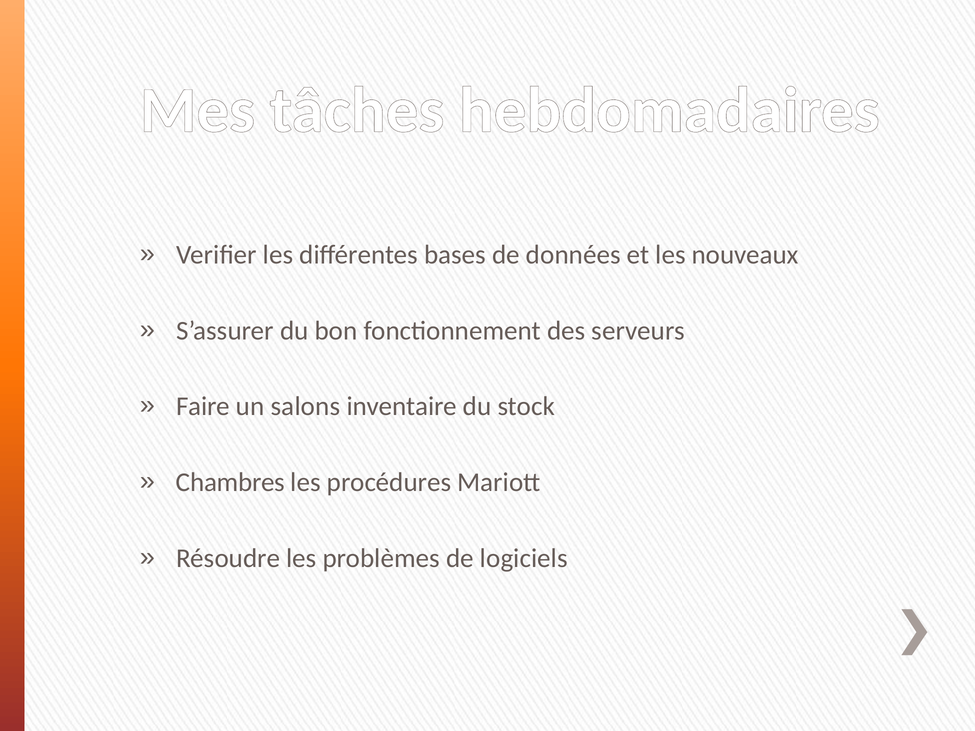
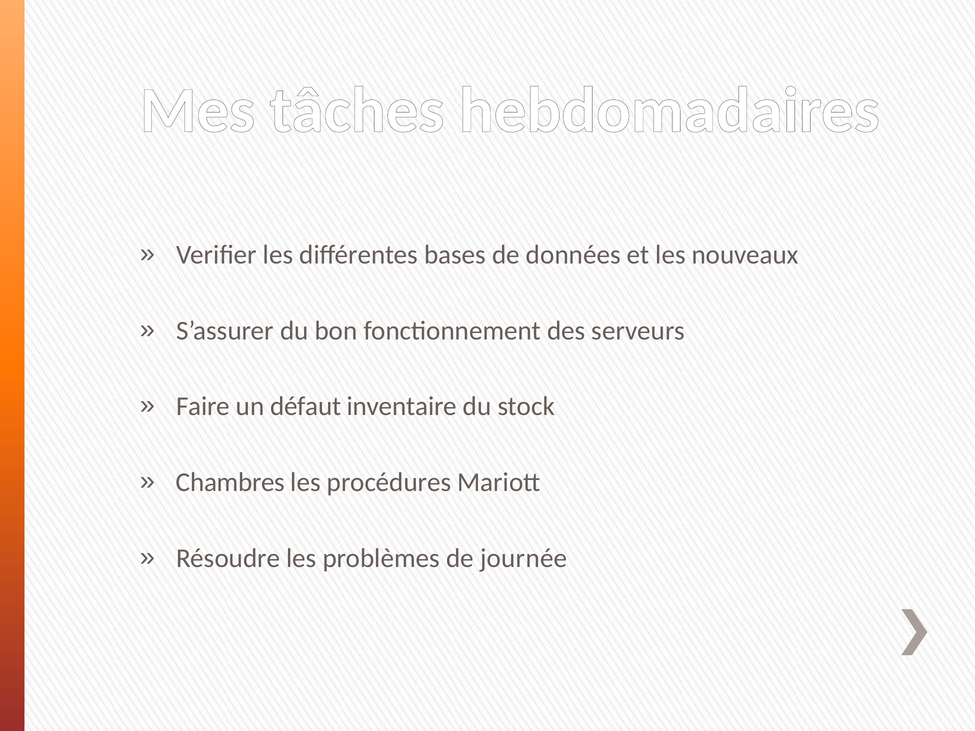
salons: salons -> défaut
logiciels: logiciels -> journée
